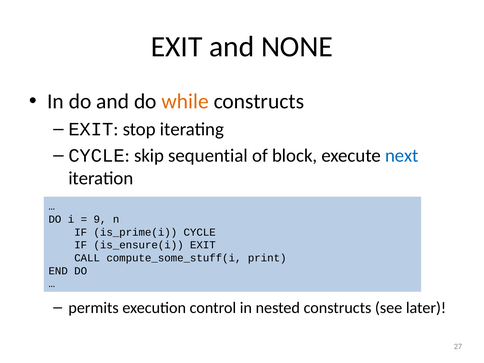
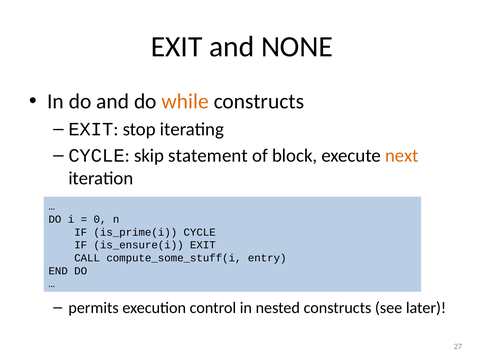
sequential: sequential -> statement
next colour: blue -> orange
9: 9 -> 0
print: print -> entry
